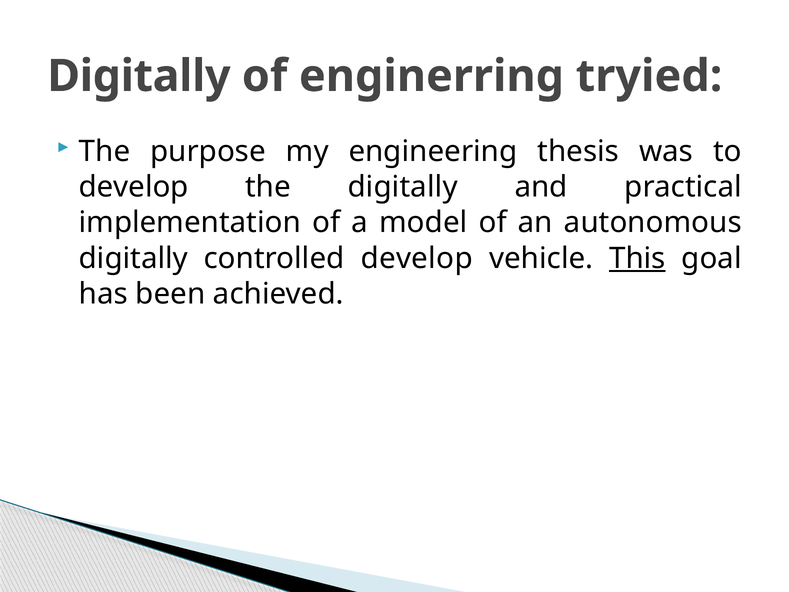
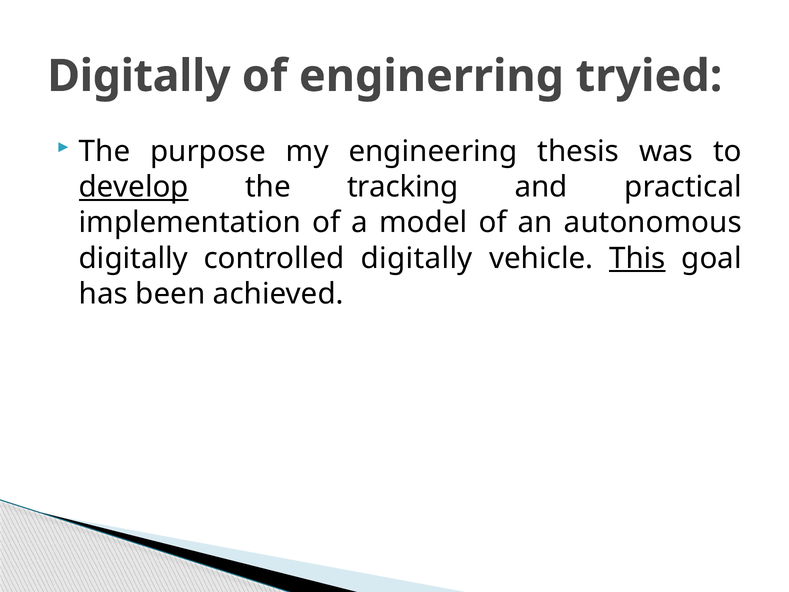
develop at (134, 187) underline: none -> present
the digitally: digitally -> tracking
controlled develop: develop -> digitally
